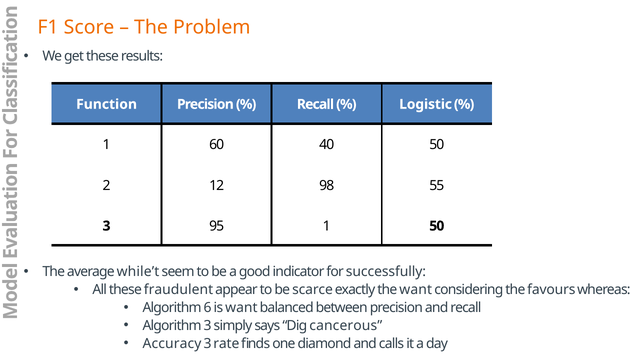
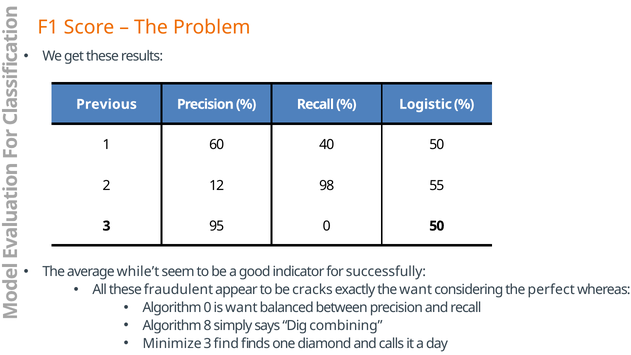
Function: Function -> Previous
95 1: 1 -> 0
scarce: scarce -> cracks
favours: favours -> perfect
Algorithm 6: 6 -> 0
Algorithm 3: 3 -> 8
cancerous: cancerous -> combining
Accuracy: Accuracy -> Minimize
rate: rate -> find
